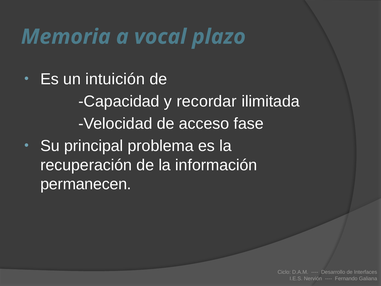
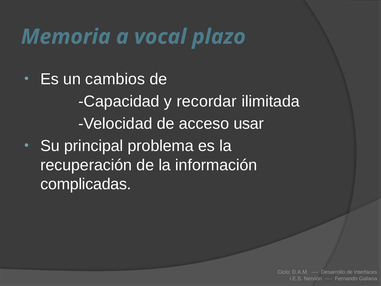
intuición: intuición -> cambios
fase: fase -> usar
permanecen: permanecen -> complicadas
